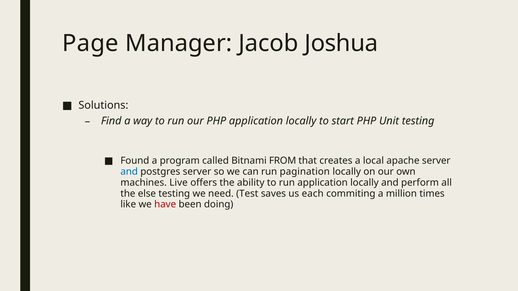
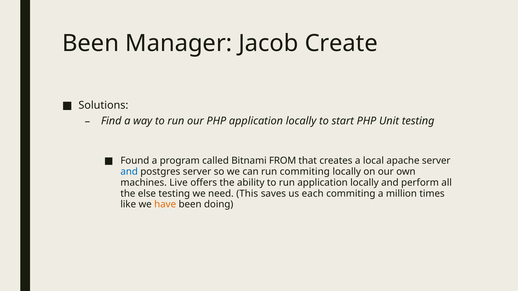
Page at (90, 44): Page -> Been
Joshua: Joshua -> Create
run pagination: pagination -> commiting
Test: Test -> This
have colour: red -> orange
